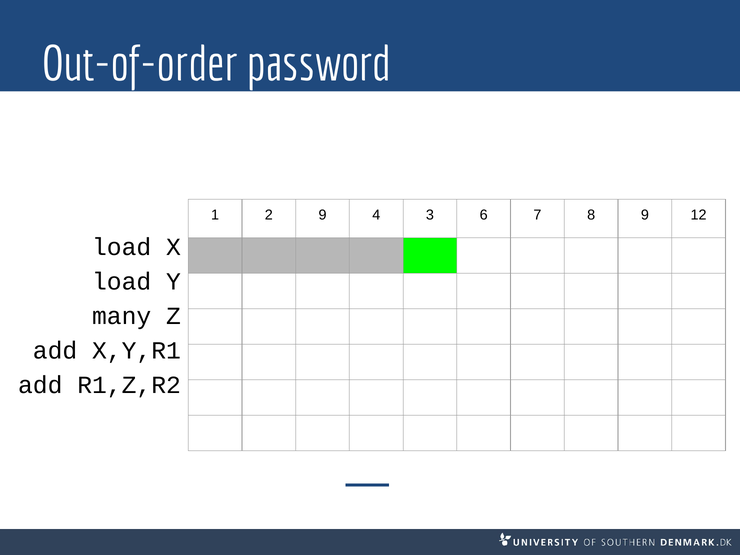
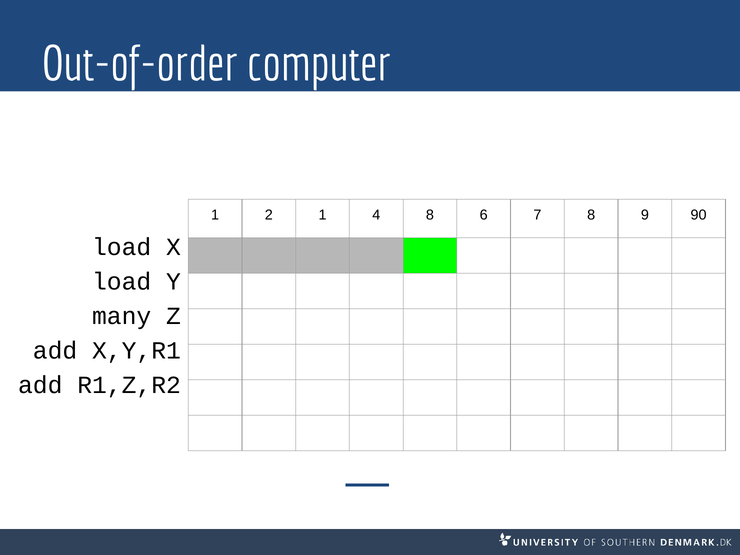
password: password -> computer
2 9: 9 -> 1
4 3: 3 -> 8
12: 12 -> 90
